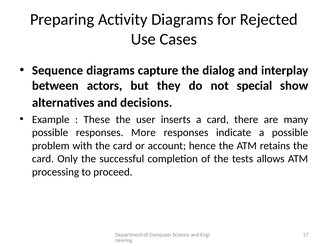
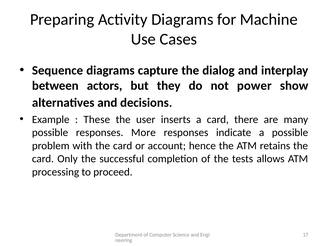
Rejected: Rejected -> Machine
special: special -> power
